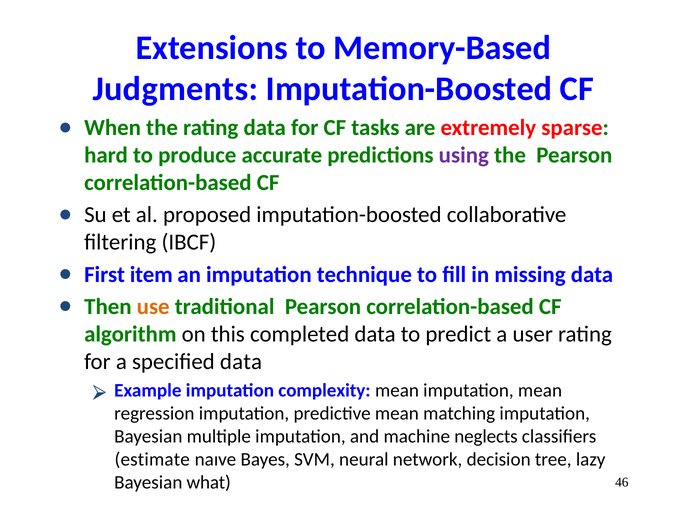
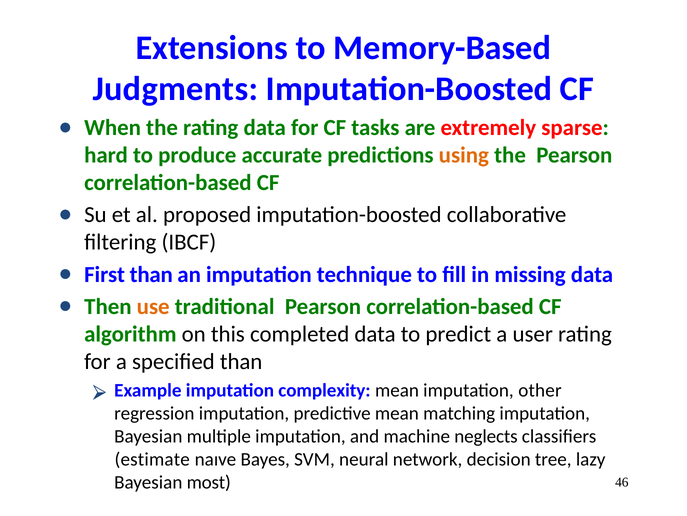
using colour: purple -> orange
First item: item -> than
specified data: data -> than
imputation mean: mean -> other
what: what -> most
